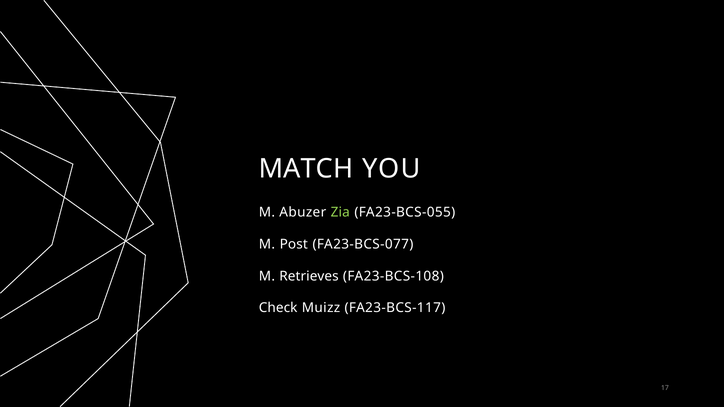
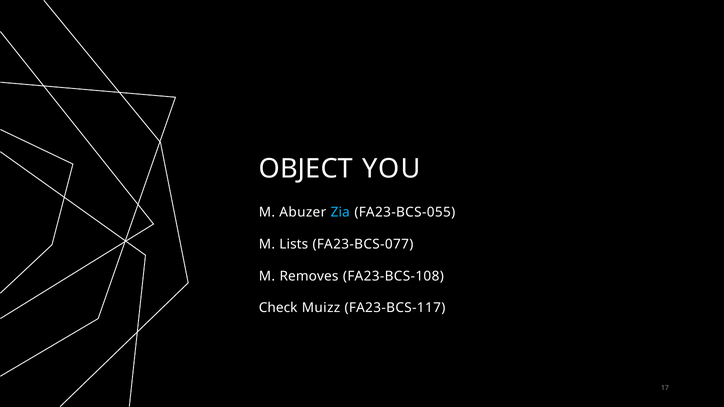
MATCH: MATCH -> OBJECT
Zia colour: light green -> light blue
Post: Post -> Lists
Retrieves: Retrieves -> Removes
